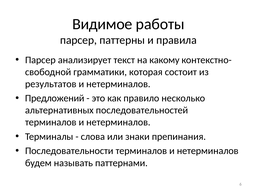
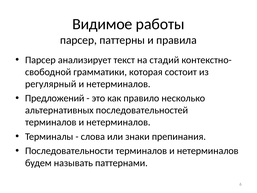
какому: какому -> стадий
результатов: результатов -> регулярный
